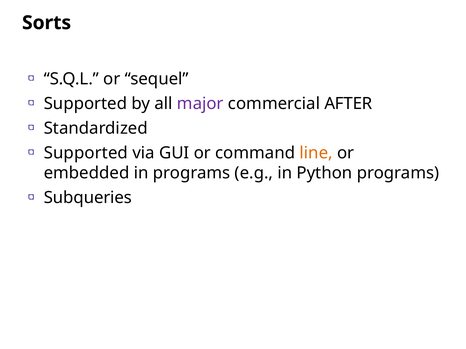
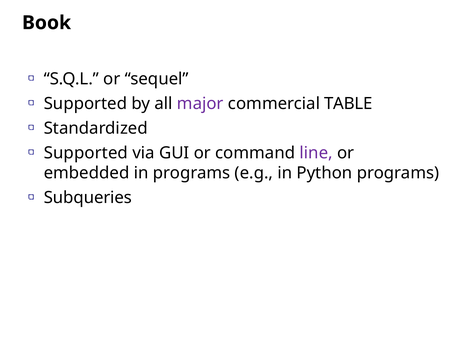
Sorts: Sorts -> Book
AFTER: AFTER -> TABLE
line colour: orange -> purple
